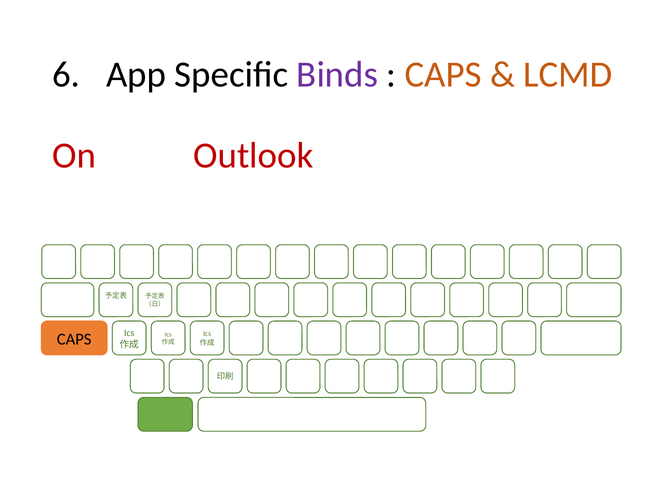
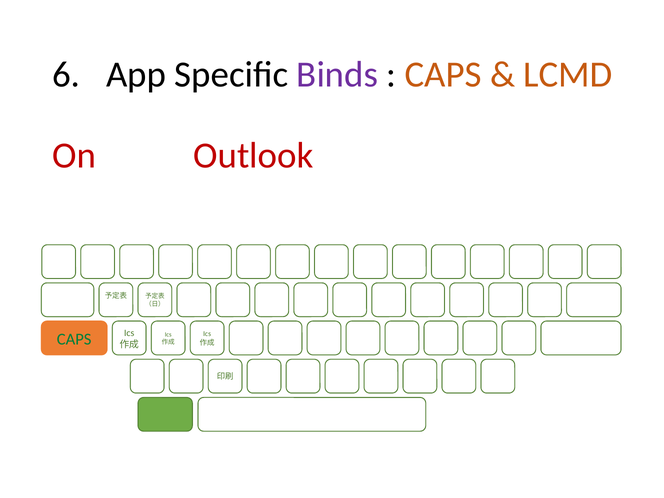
CAPS at (74, 339) colour: black -> green
